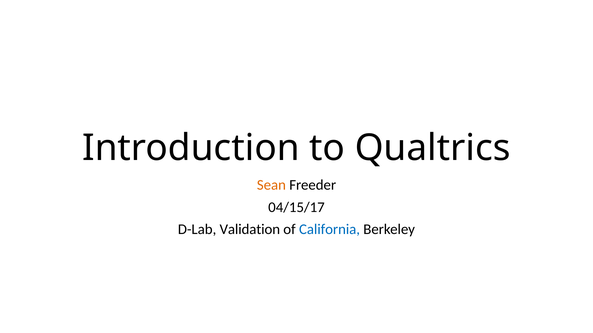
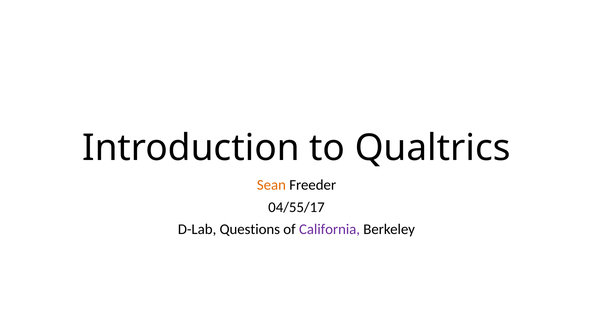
04/15/17: 04/15/17 -> 04/55/17
Validation: Validation -> Questions
California colour: blue -> purple
